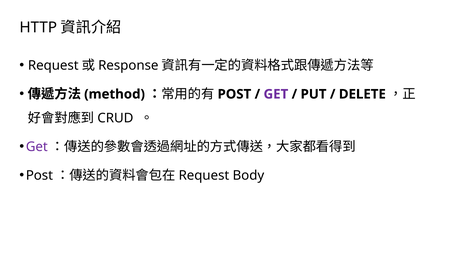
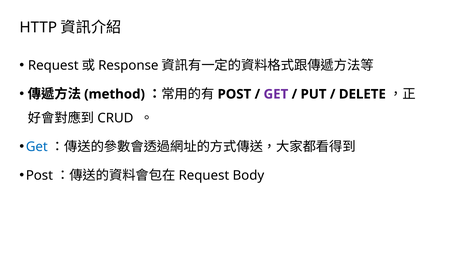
Get at (37, 147) colour: purple -> blue
